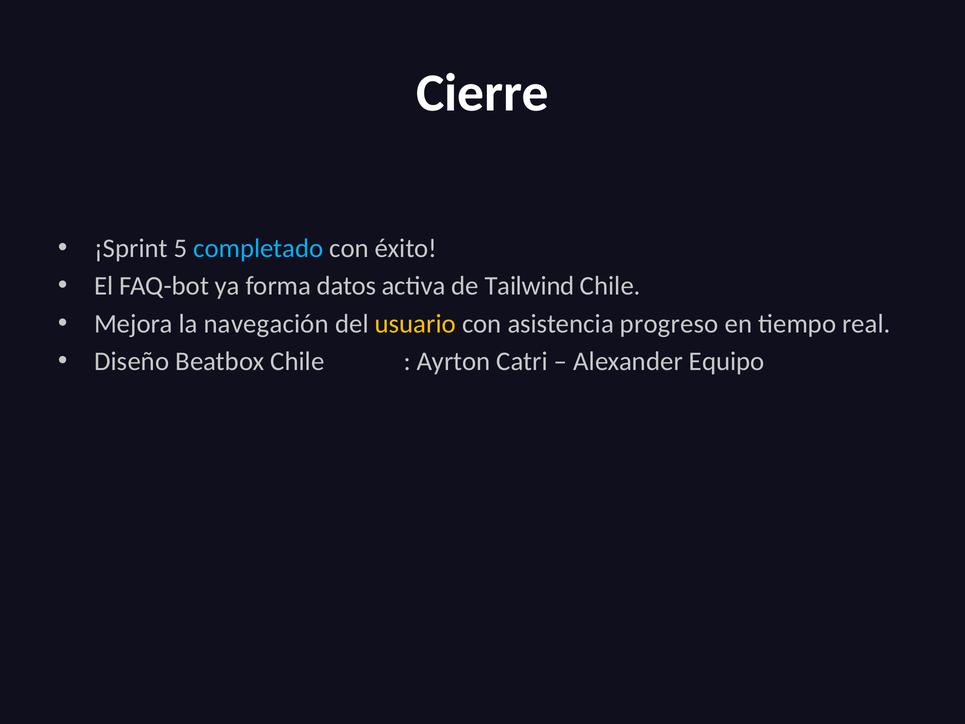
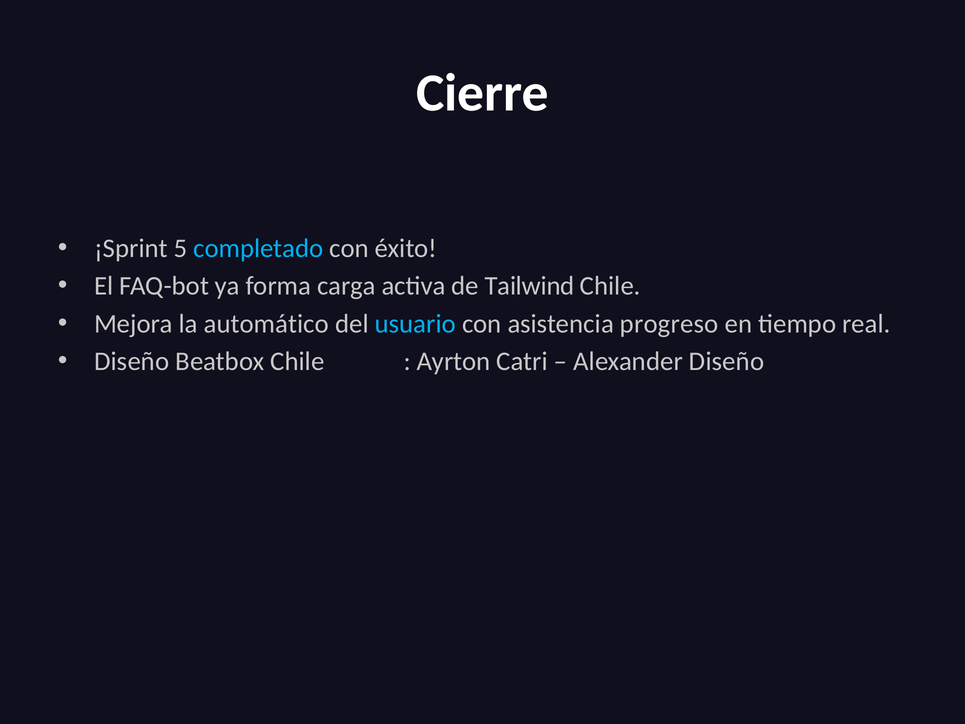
datos: datos -> carga
navegación: navegación -> automático
usuario colour: yellow -> light blue
Alexander Equipo: Equipo -> Diseño
